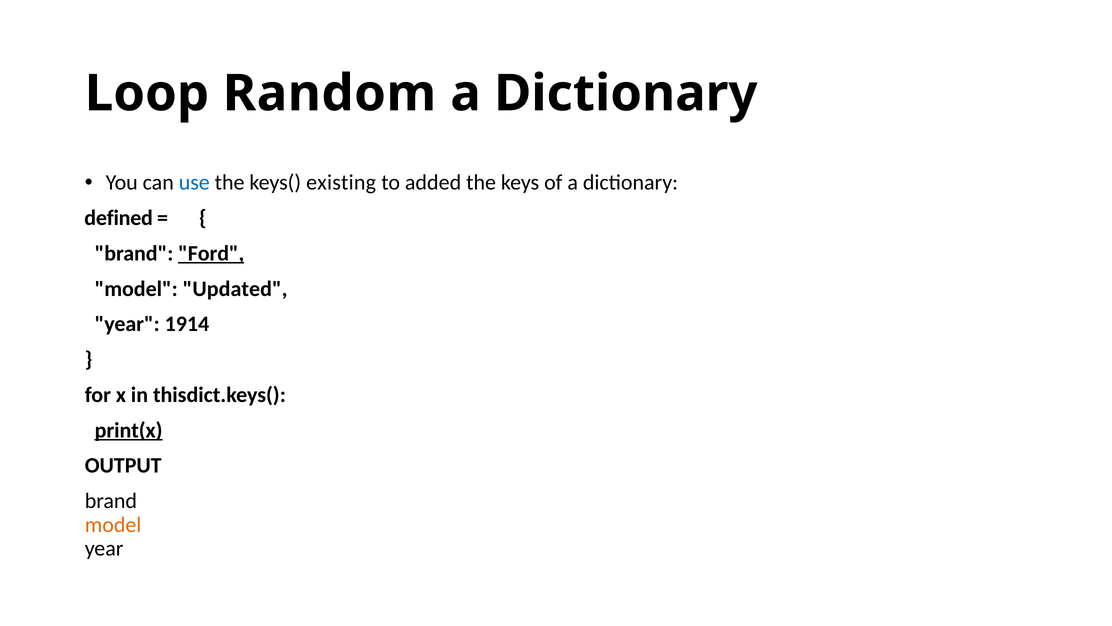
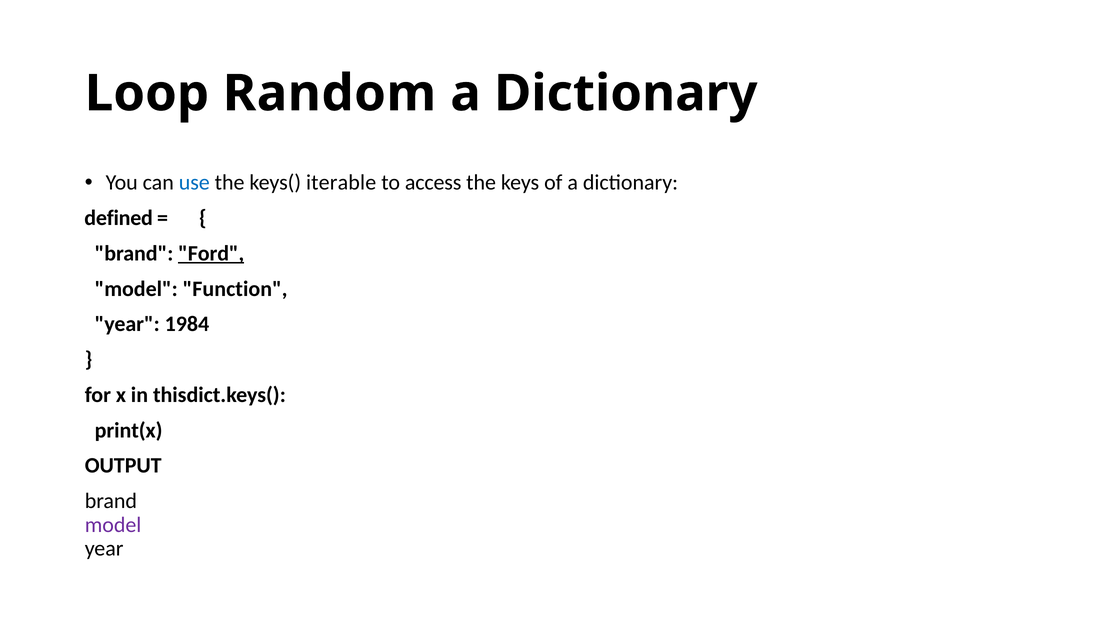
existing: existing -> iterable
added: added -> access
Updated: Updated -> Function
1914: 1914 -> 1984
print(x underline: present -> none
model at (113, 524) colour: orange -> purple
